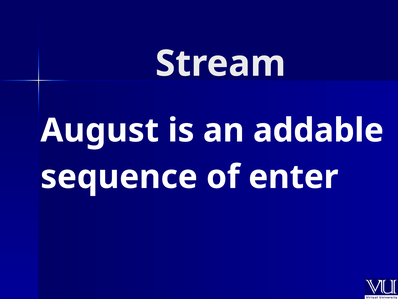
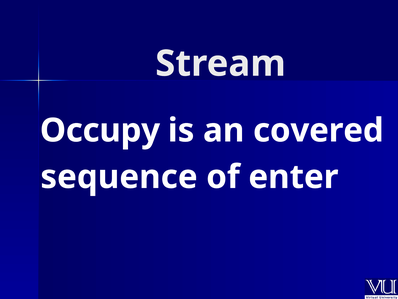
August: August -> Occupy
addable: addable -> covered
